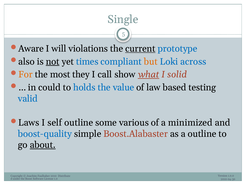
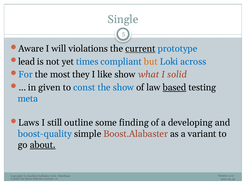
also: also -> lead
not underline: present -> none
For colour: orange -> blue
call: call -> like
what underline: present -> none
could: could -> given
holds: holds -> const
the value: value -> show
based underline: none -> present
valid: valid -> meta
self: self -> still
various: various -> finding
minimized: minimized -> developing
a outline: outline -> variant
